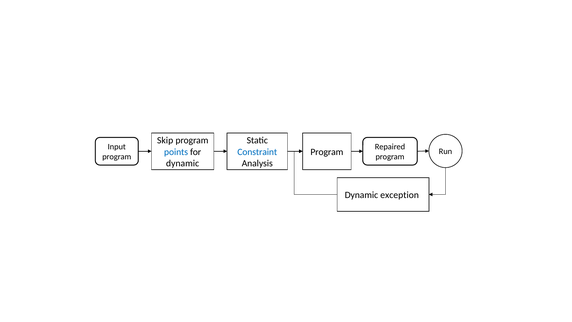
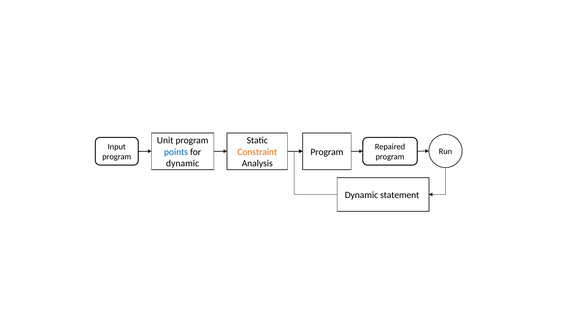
Skip: Skip -> Unit
Constraint colour: blue -> orange
exception: exception -> statement
